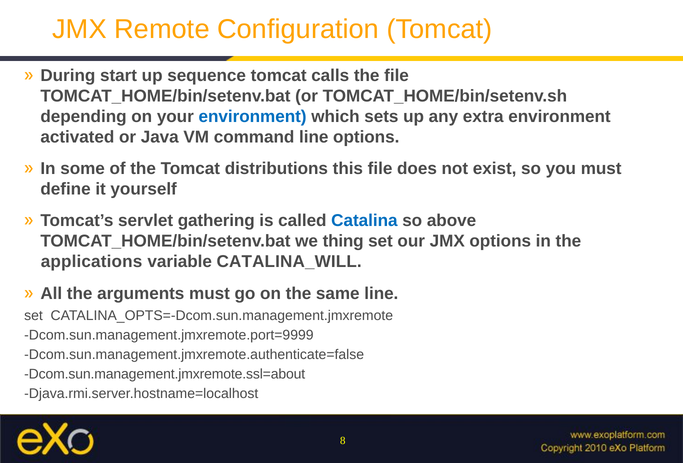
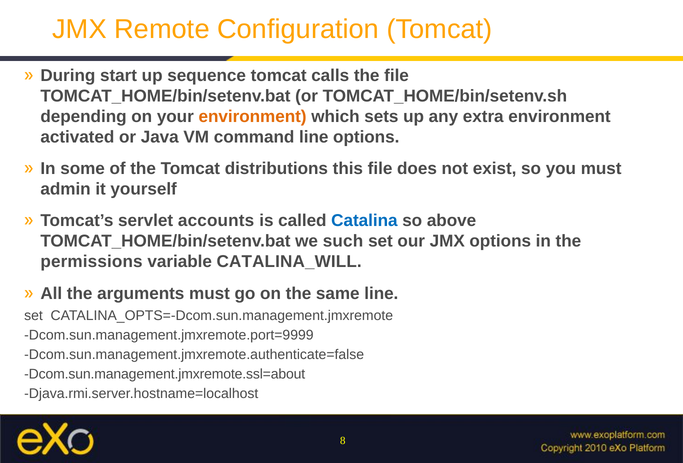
environment at (253, 116) colour: blue -> orange
define: define -> admin
gathering: gathering -> accounts
thing: thing -> such
applications: applications -> permissions
